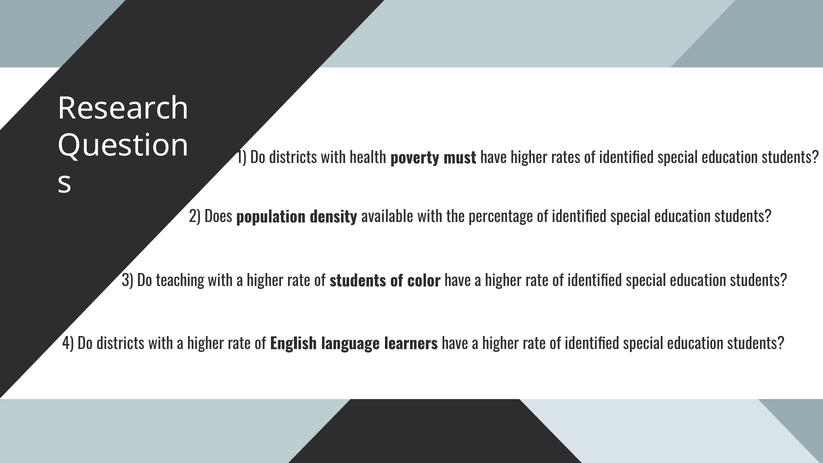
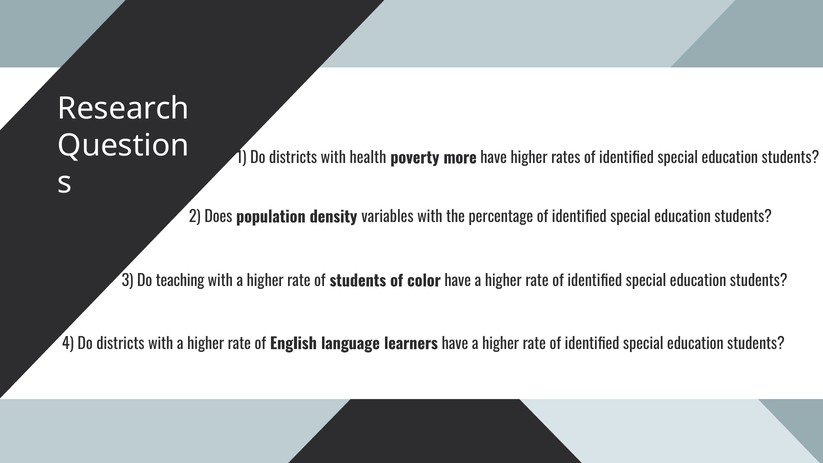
must: must -> more
available: available -> variables
